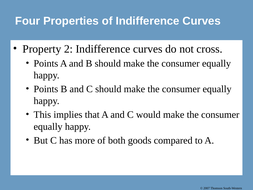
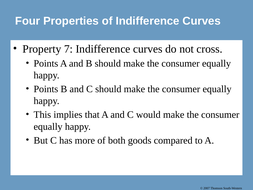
2: 2 -> 7
